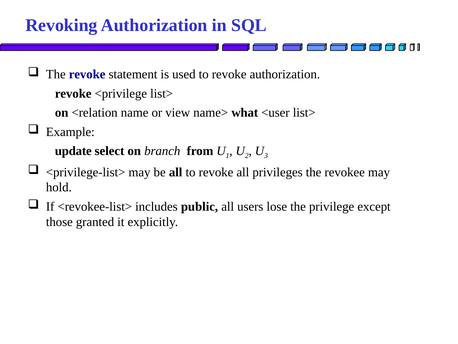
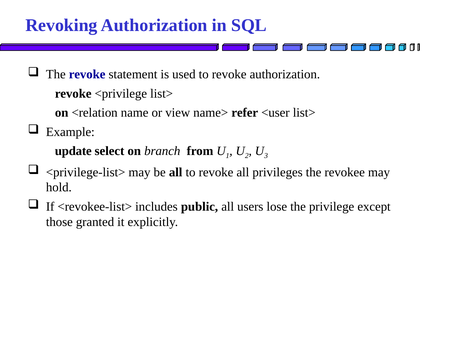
what: what -> refer
